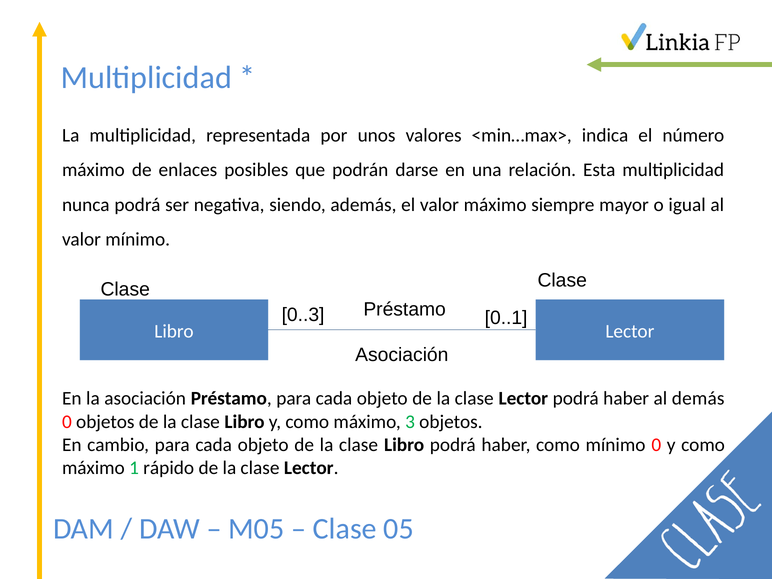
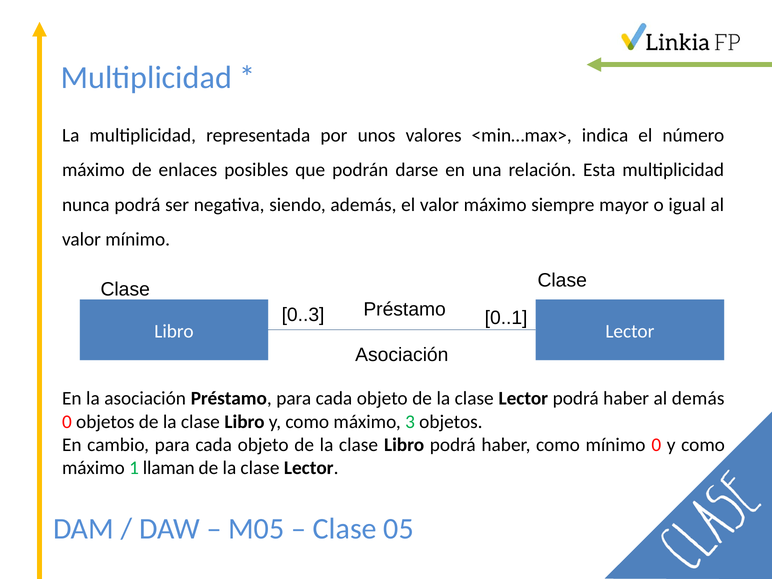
rápido: rápido -> llaman
